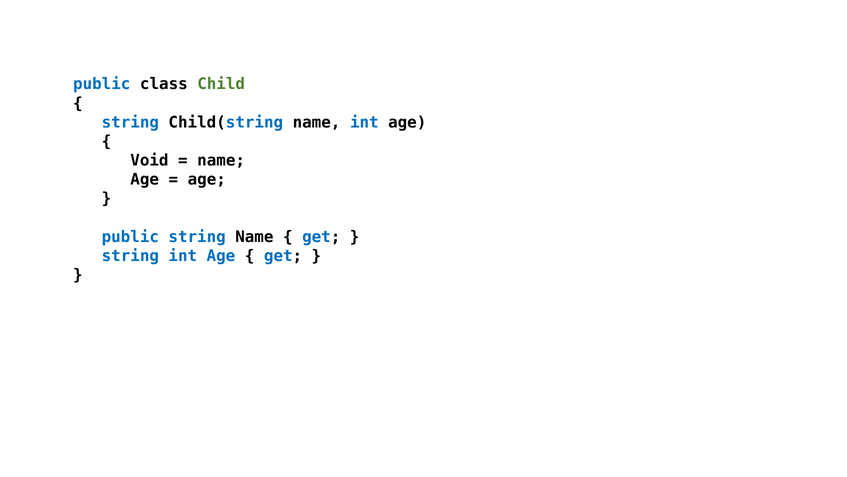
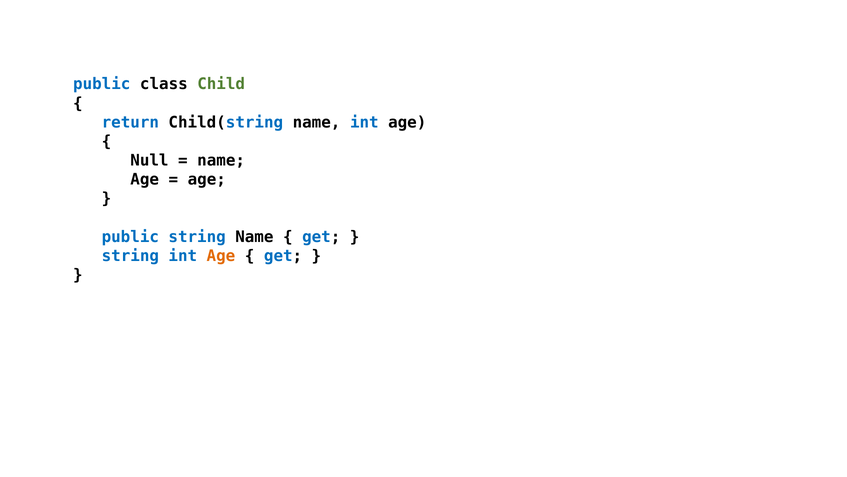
string at (130, 122): string -> return
Void: Void -> Null
Age at (221, 256) colour: blue -> orange
